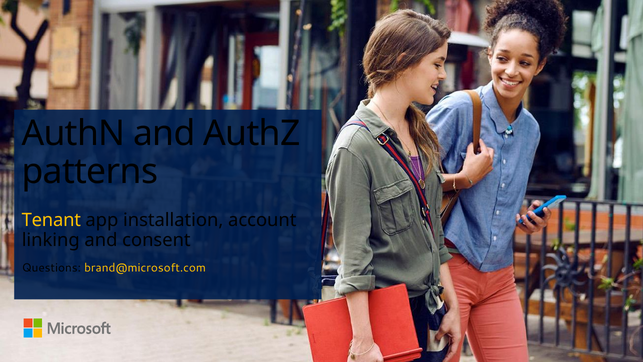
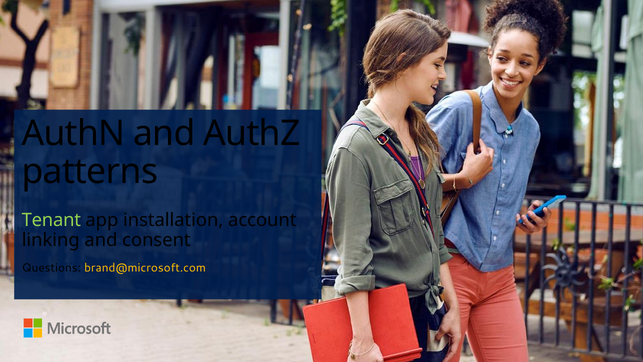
Tenant colour: yellow -> light green
